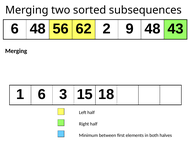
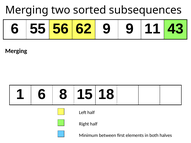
6 48: 48 -> 55
62 2: 2 -> 9
9 48: 48 -> 11
3: 3 -> 8
